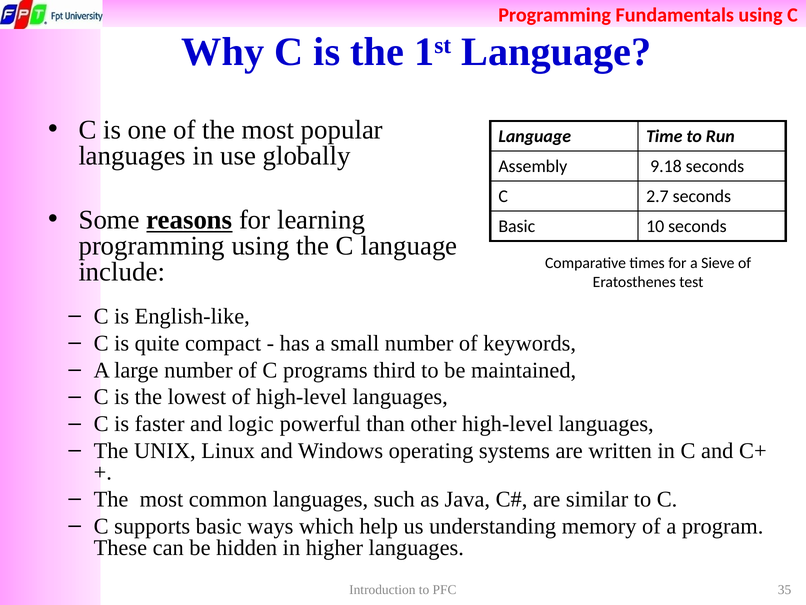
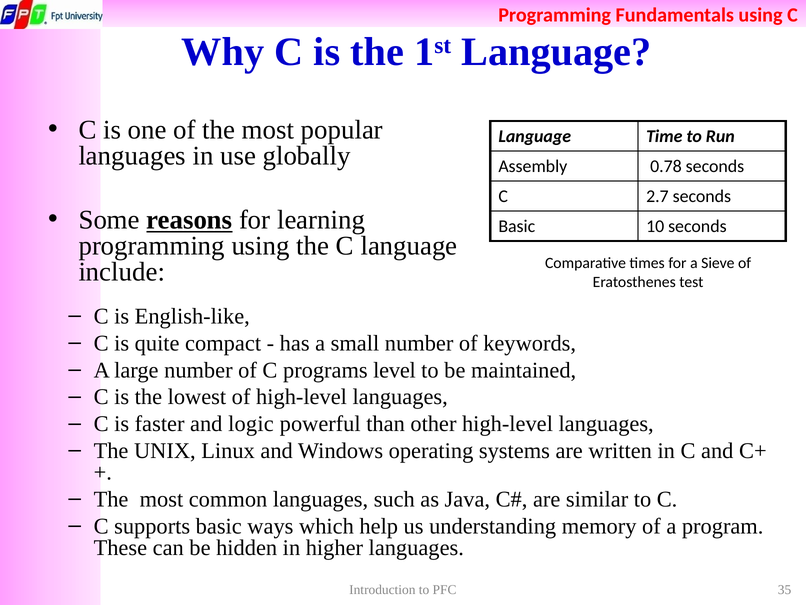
9.18: 9.18 -> 0.78
third: third -> level
